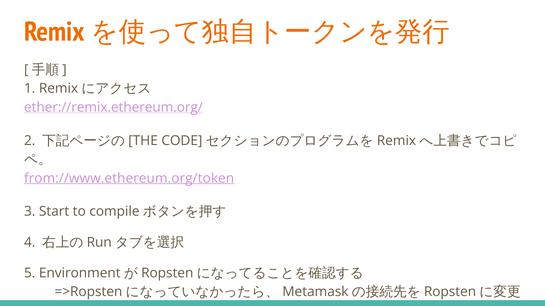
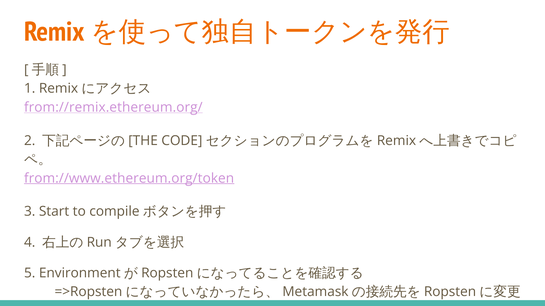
ether://remix.ethereum.org/: ether://remix.ethereum.org/ -> from://remix.ethereum.org/
